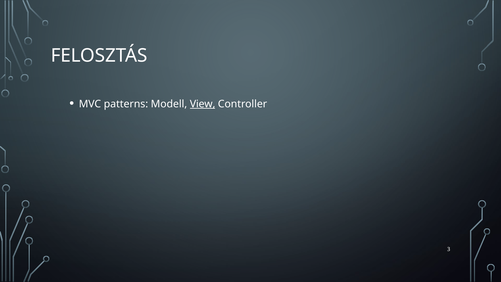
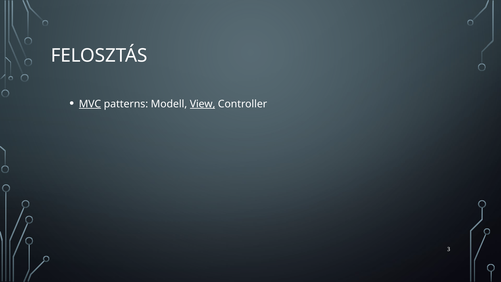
MVC underline: none -> present
